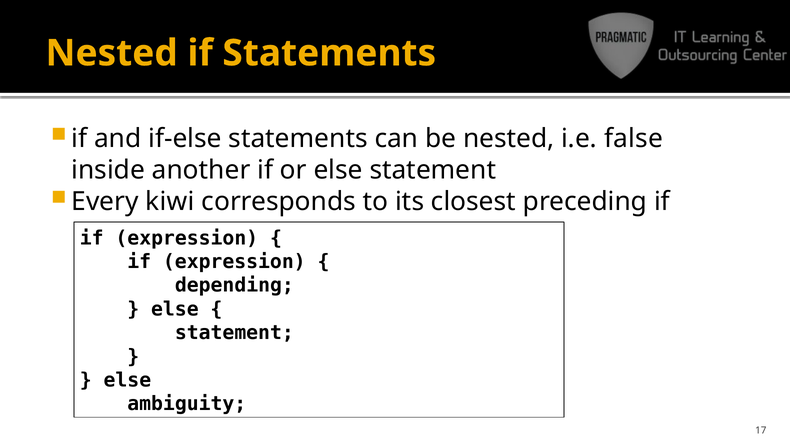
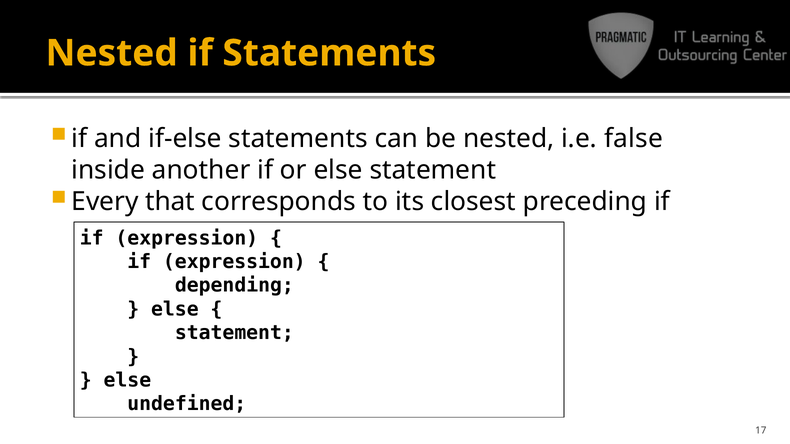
kiwi: kiwi -> that
ambiguity: ambiguity -> undefined
